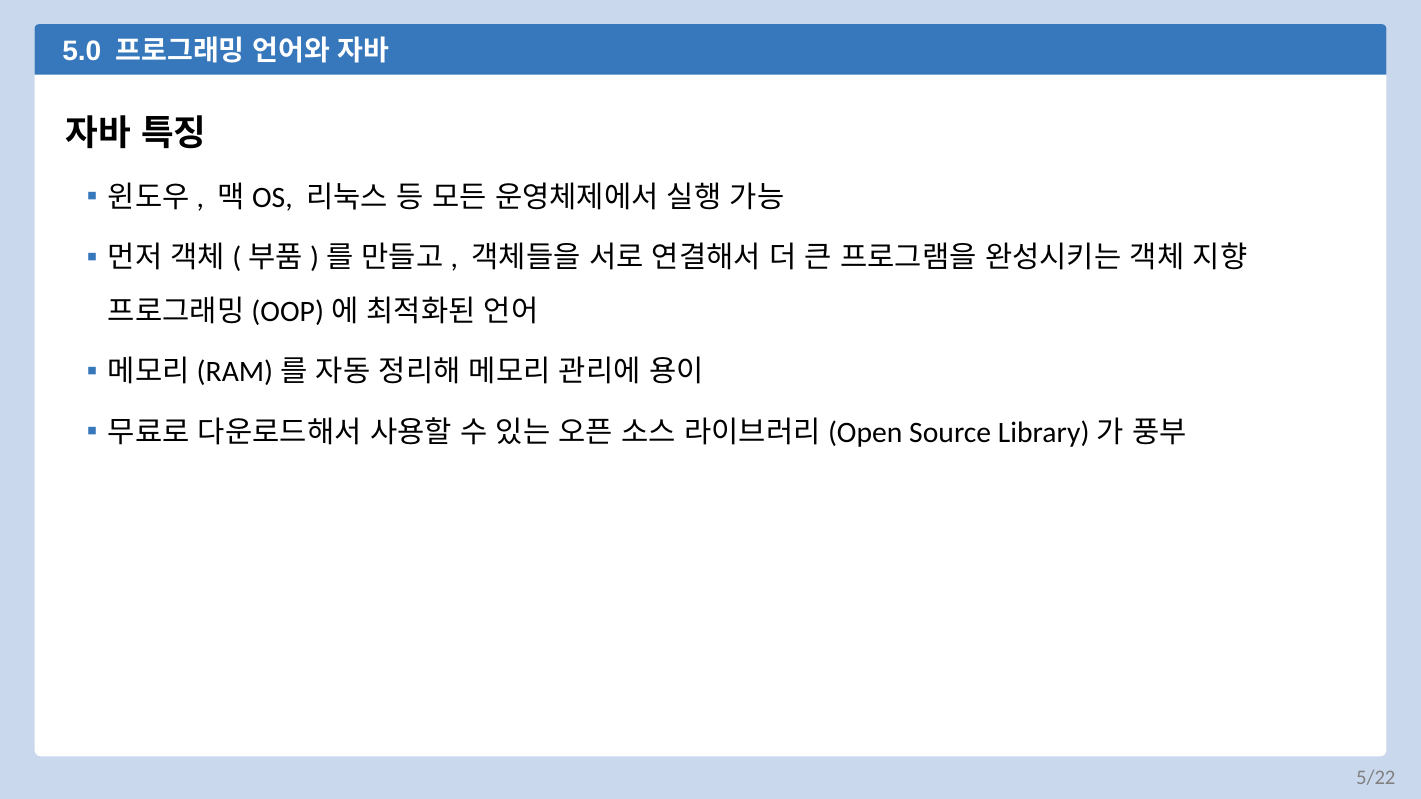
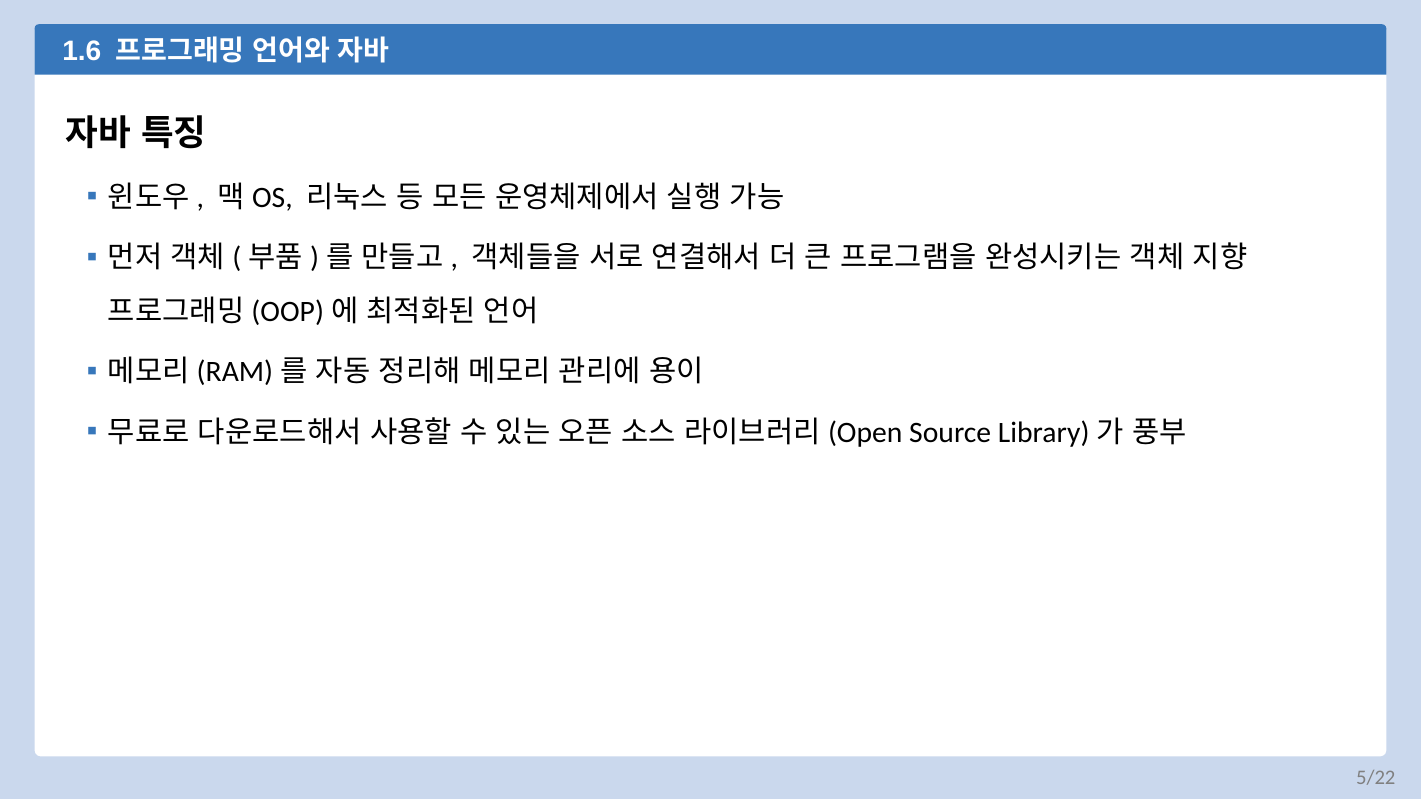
5.0: 5.0 -> 1.6
